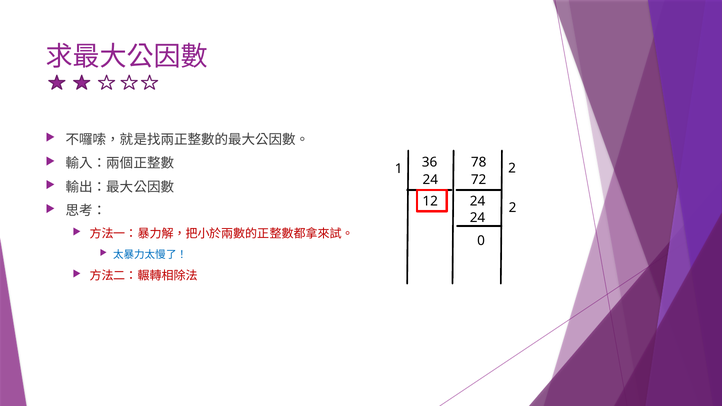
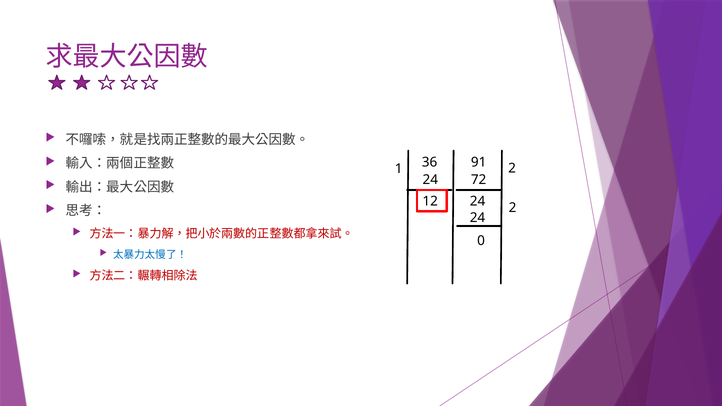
78: 78 -> 91
